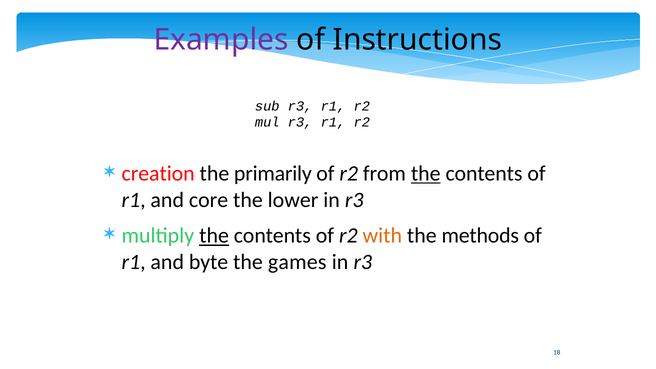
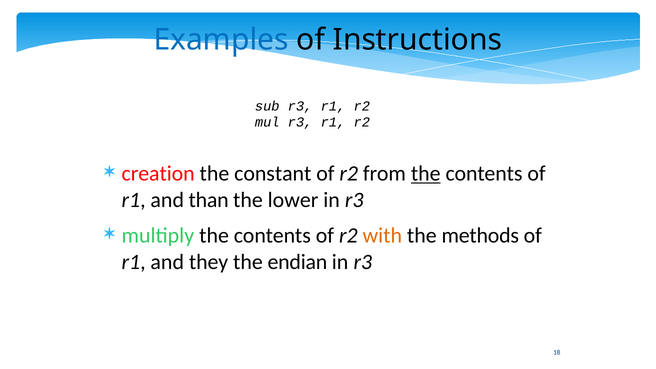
Examples colour: purple -> blue
primarily: primarily -> constant
core: core -> than
the at (214, 236) underline: present -> none
byte: byte -> they
games: games -> endian
